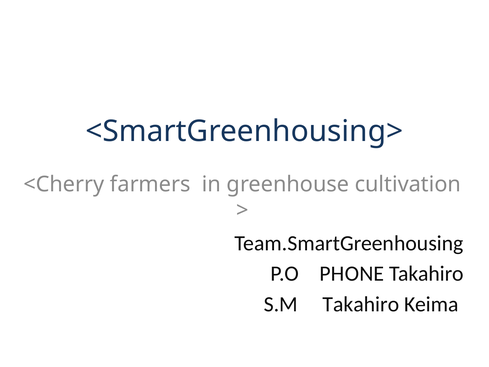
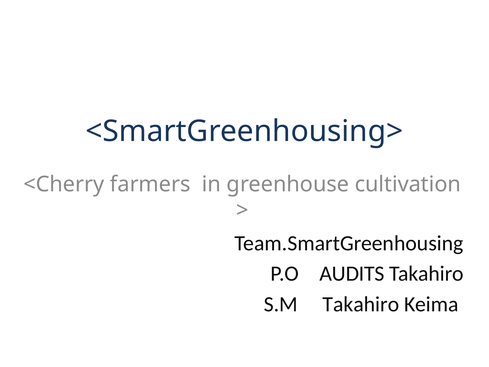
PHONE: PHONE -> AUDITS
